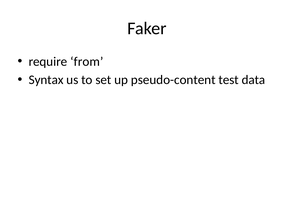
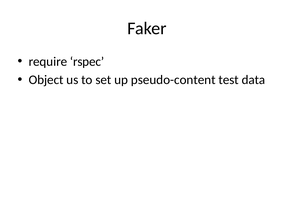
from: from -> rspec
Syntax: Syntax -> Object
